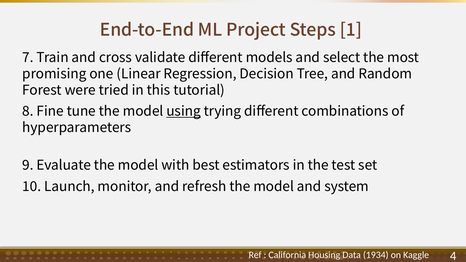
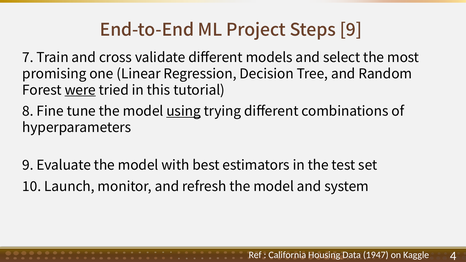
Steps 1: 1 -> 9
were underline: none -> present
1934: 1934 -> 1947
